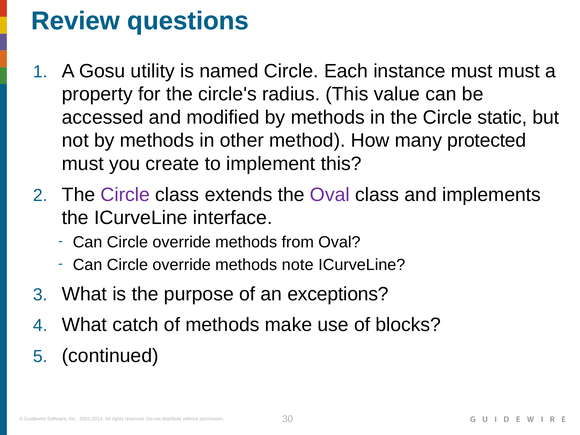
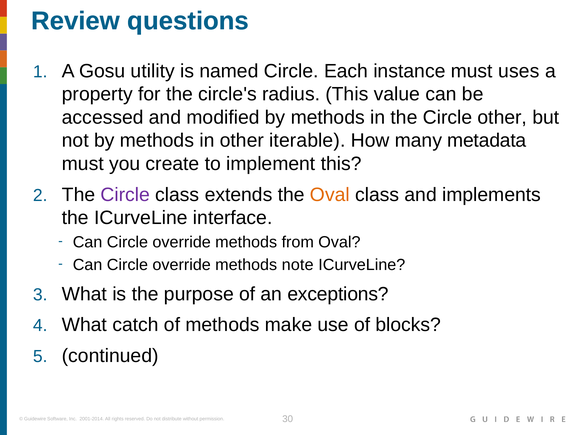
must must: must -> uses
Circle static: static -> other
method: method -> iterable
protected: protected -> metadata
Oval at (330, 195) colour: purple -> orange
